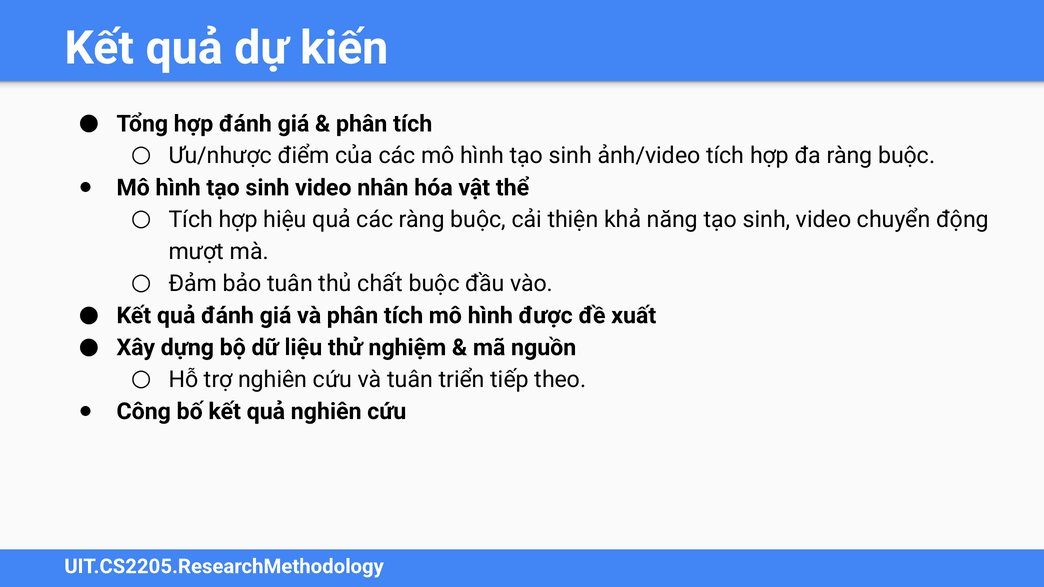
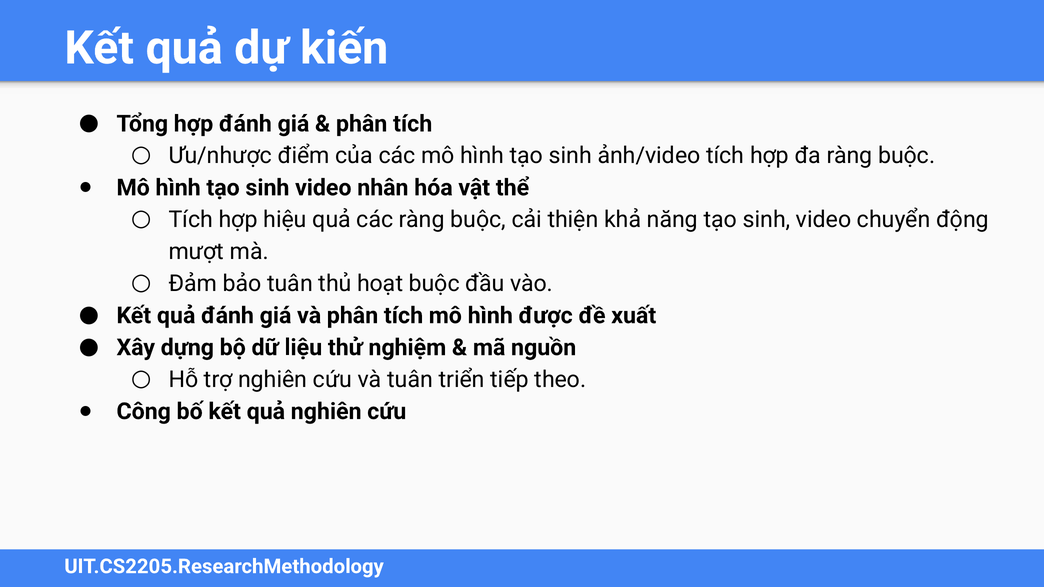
chất: chất -> hoạt
